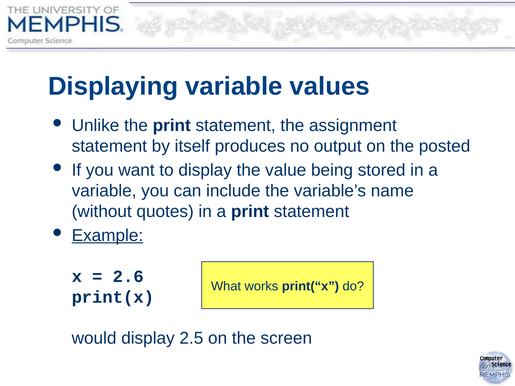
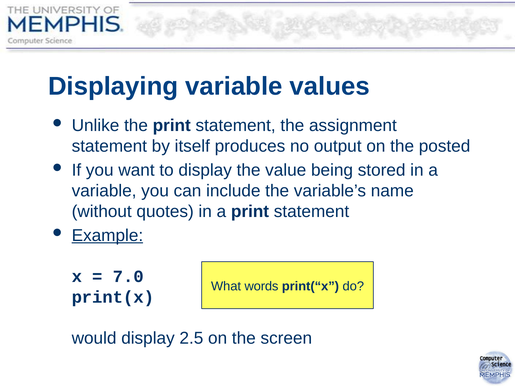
2.6: 2.6 -> 7.0
works: works -> words
